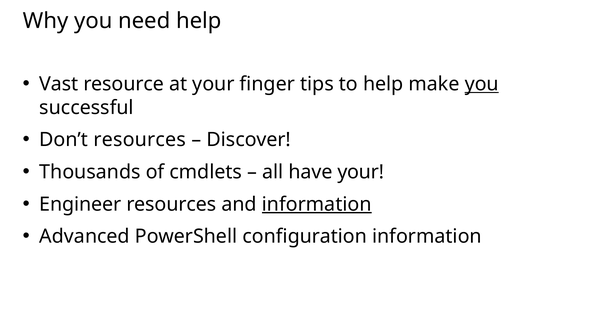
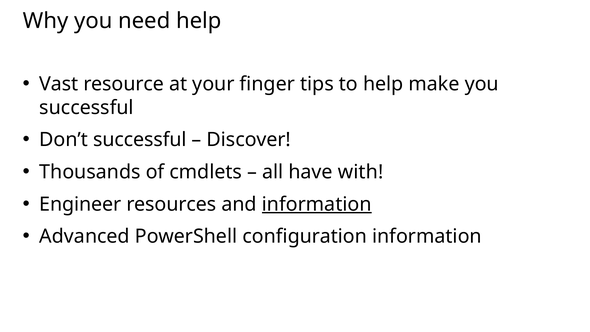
you at (482, 84) underline: present -> none
Don’t resources: resources -> successful
have your: your -> with
